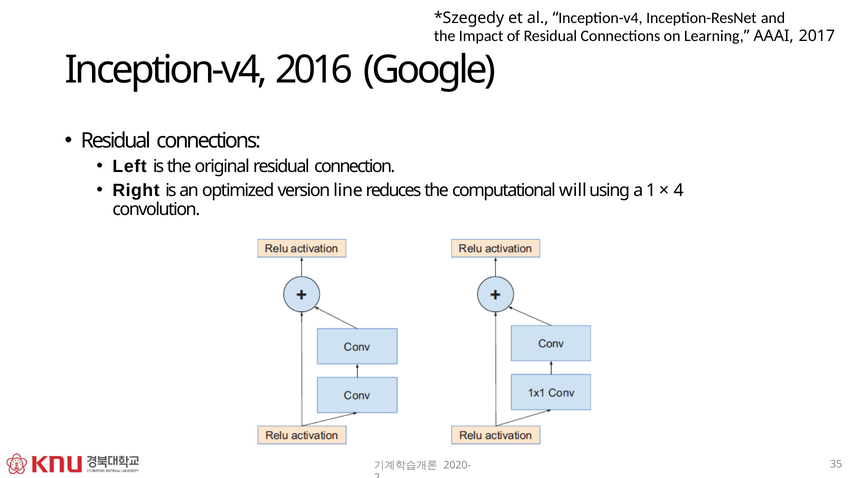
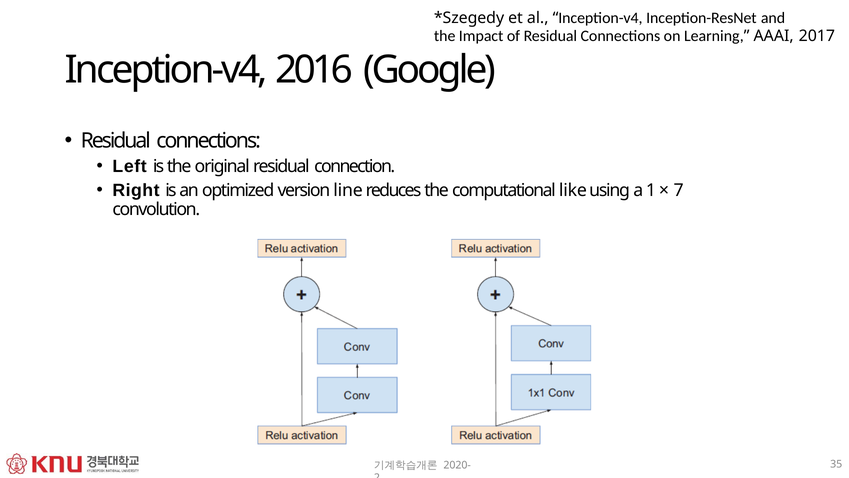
will: will -> like
4: 4 -> 7
